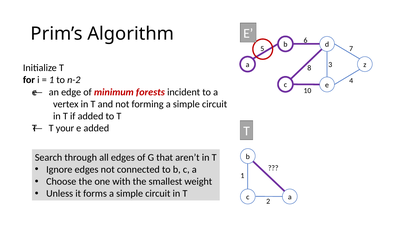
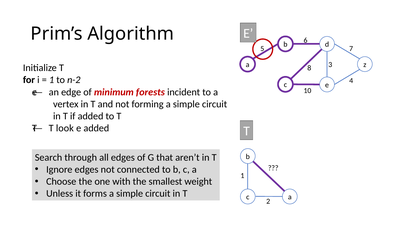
your: your -> look
